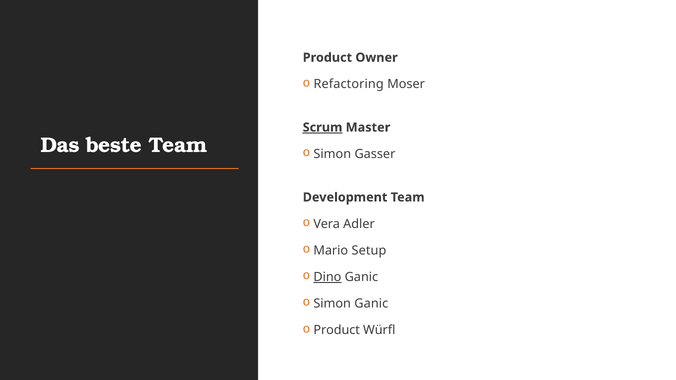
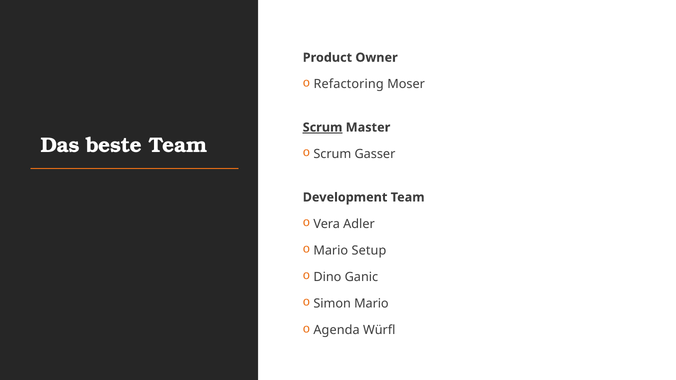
Simon at (332, 154): Simon -> Scrum
Dino underline: present -> none
Simon Ganic: Ganic -> Mario
Product at (337, 330): Product -> Agenda
